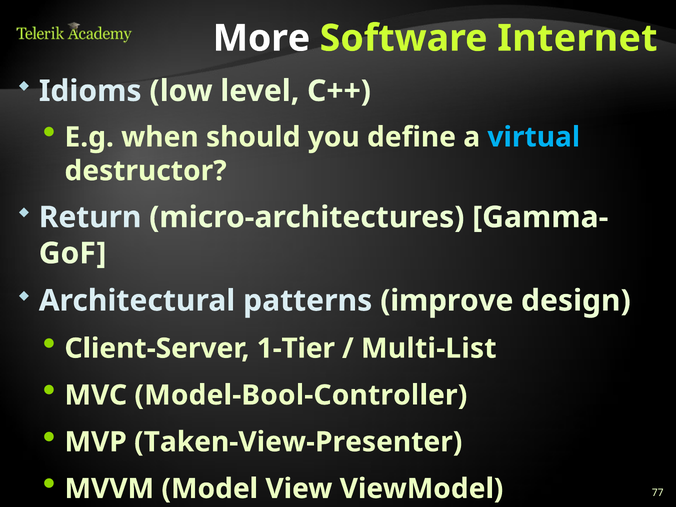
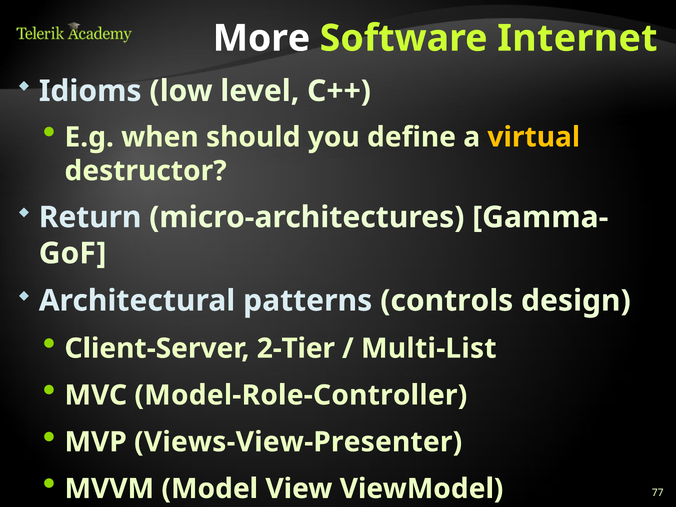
virtual colour: light blue -> yellow
improve: improve -> controls
1-Tier: 1-Tier -> 2-Tier
Model-Bool-Controller: Model-Bool-Controller -> Model-Role-Controller
Taken-View-Presenter: Taken-View-Presenter -> Views-View-Presenter
